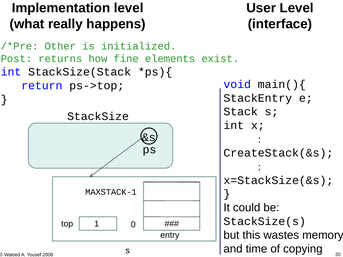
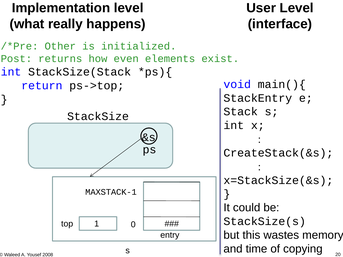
fine: fine -> even
